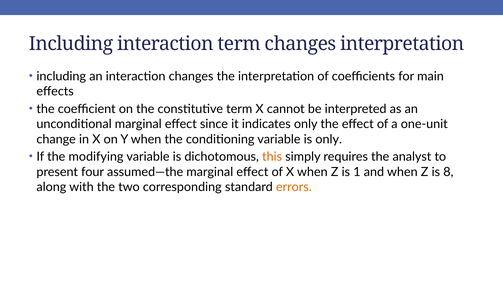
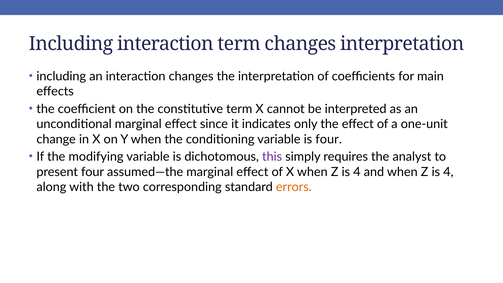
is only: only -> four
this colour: orange -> purple
1 at (357, 172): 1 -> 4
8 at (448, 172): 8 -> 4
